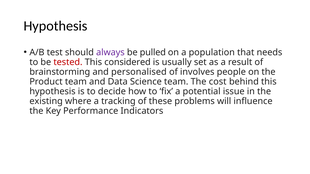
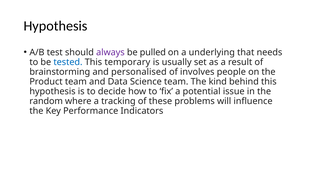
population: population -> underlying
tested colour: red -> blue
considered: considered -> temporary
cost: cost -> kind
existing: existing -> random
